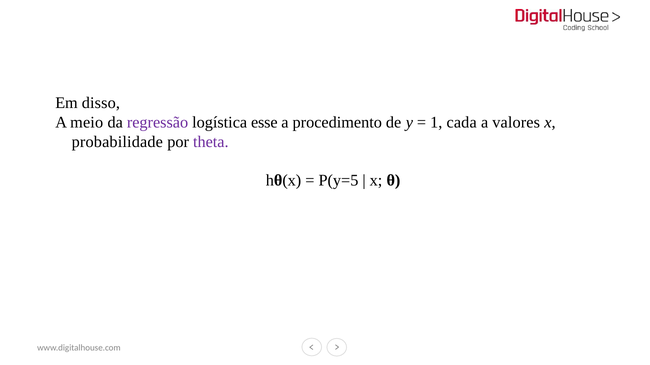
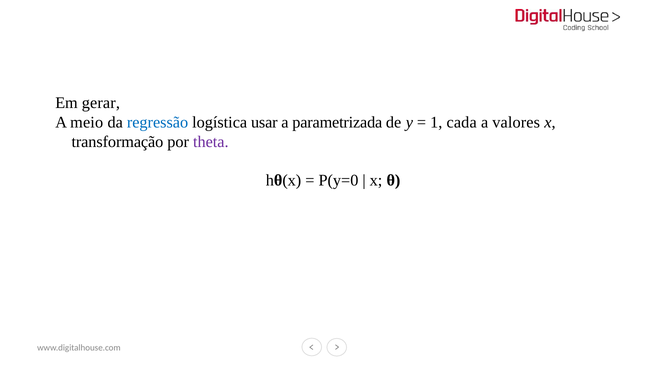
disso: disso -> gerar
regressão colour: purple -> blue
esse: esse -> usar
procedimento: procedimento -> parametrizada
probabilidade: probabilidade -> transformação
P(y=5: P(y=5 -> P(y=0
